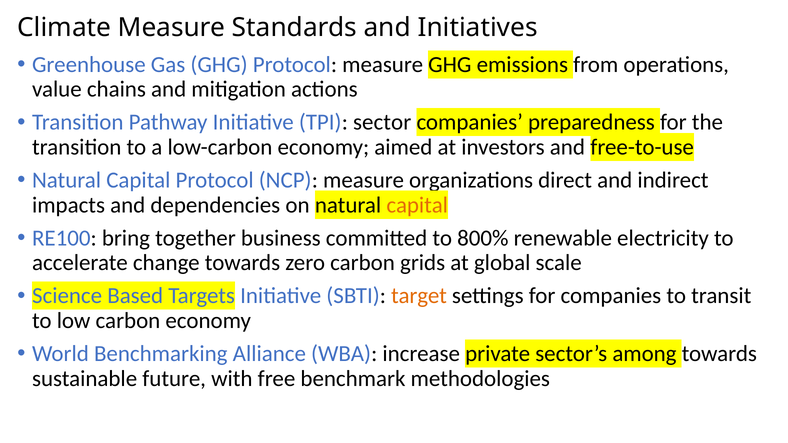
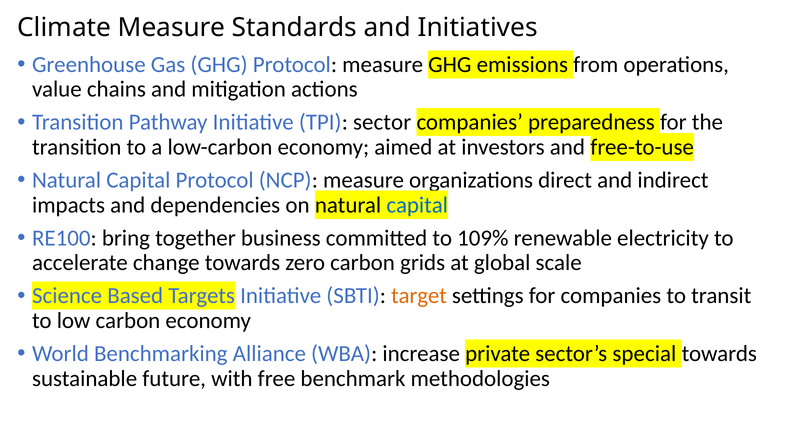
capital at (417, 205) colour: orange -> blue
800%: 800% -> 109%
among: among -> special
